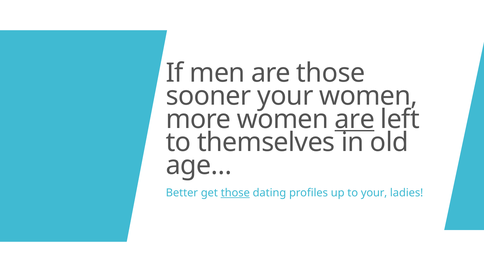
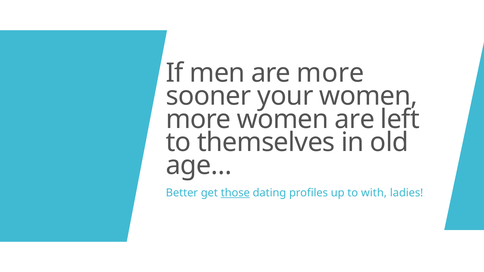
are those: those -> more
are at (355, 119) underline: present -> none
to your: your -> with
